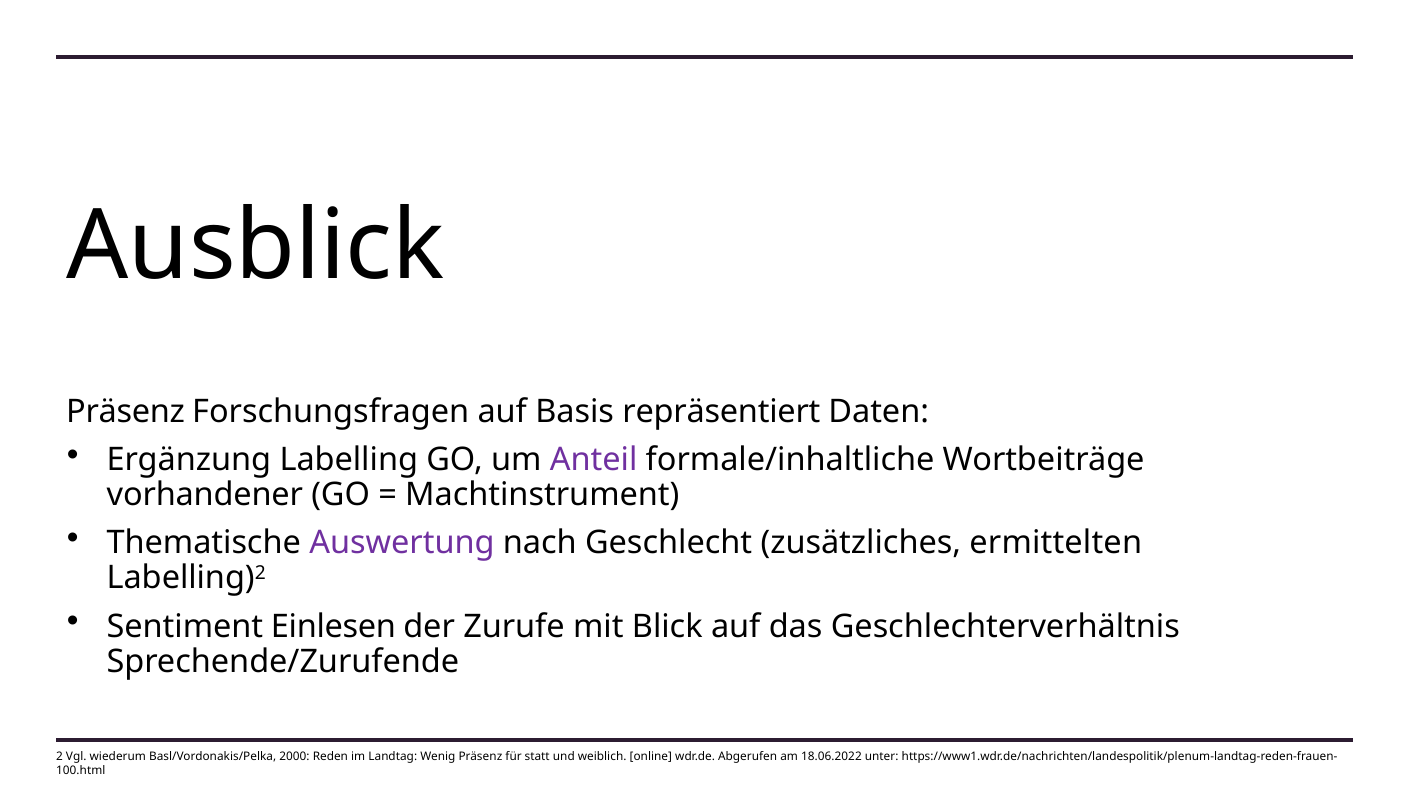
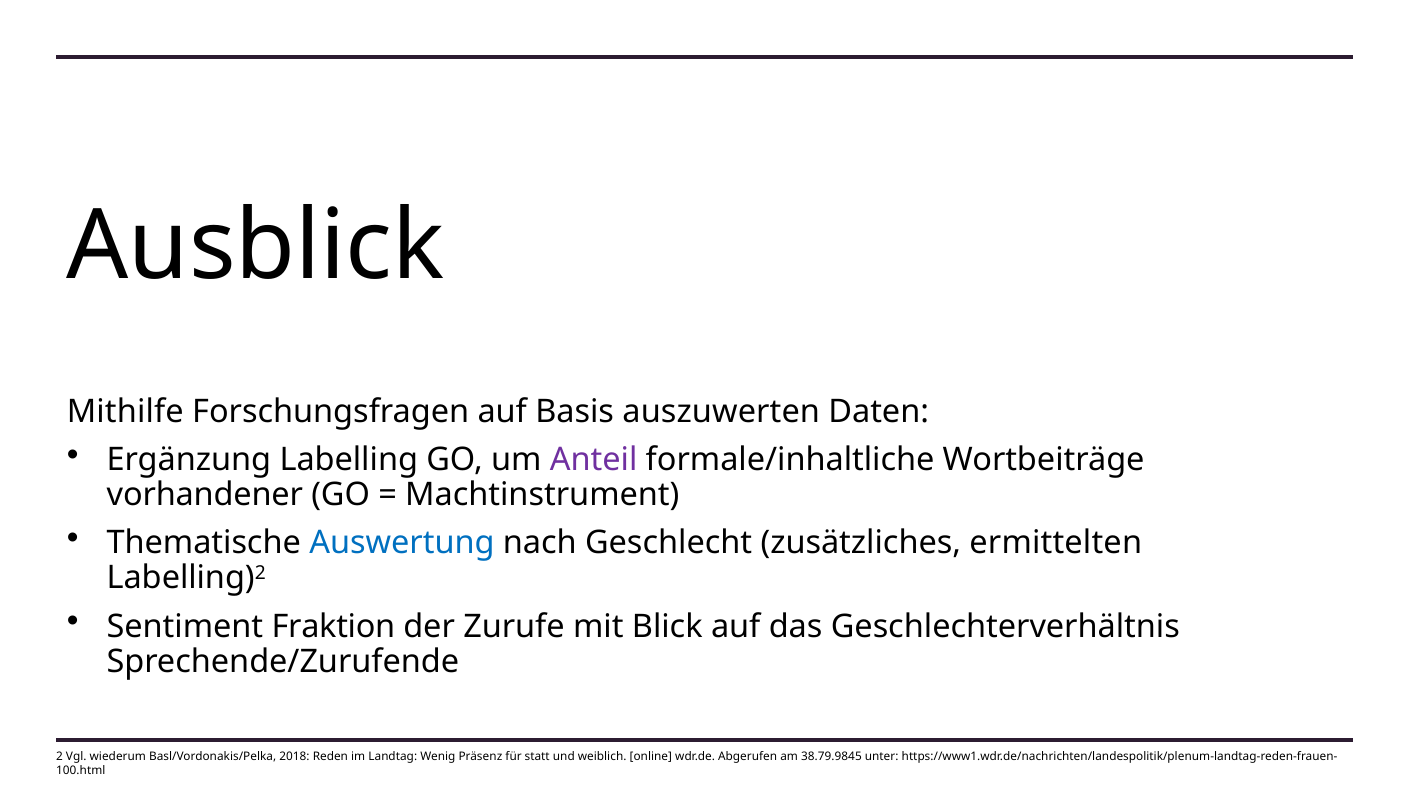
Präsenz at (126, 412): Präsenz -> Mithilfe
repräsentiert: repräsentiert -> auszuwerten
Auswertung colour: purple -> blue
Einlesen: Einlesen -> Fraktion
2000: 2000 -> 2018
18.06.2022: 18.06.2022 -> 38.79.9845
